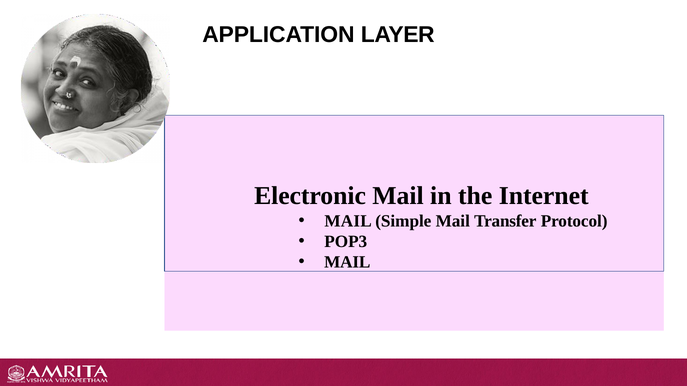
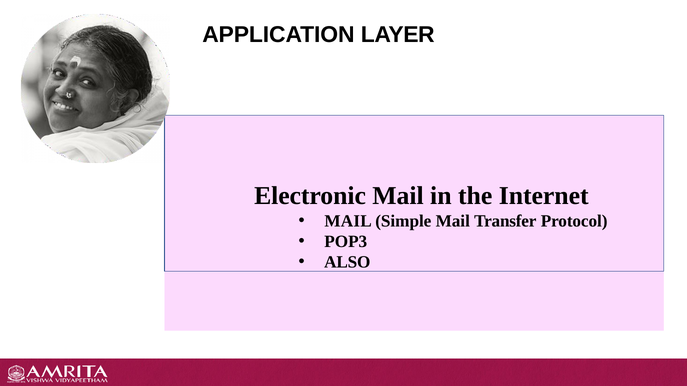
MAIL at (347, 263): MAIL -> ALSO
